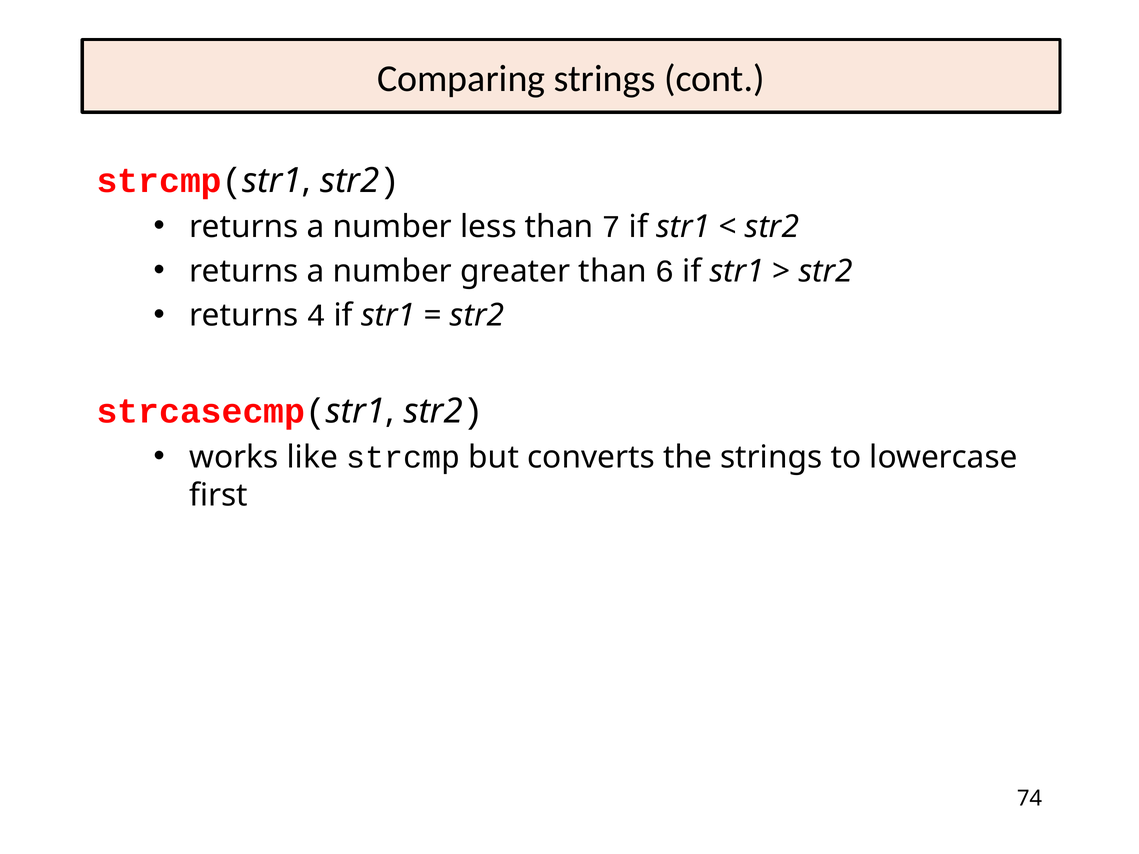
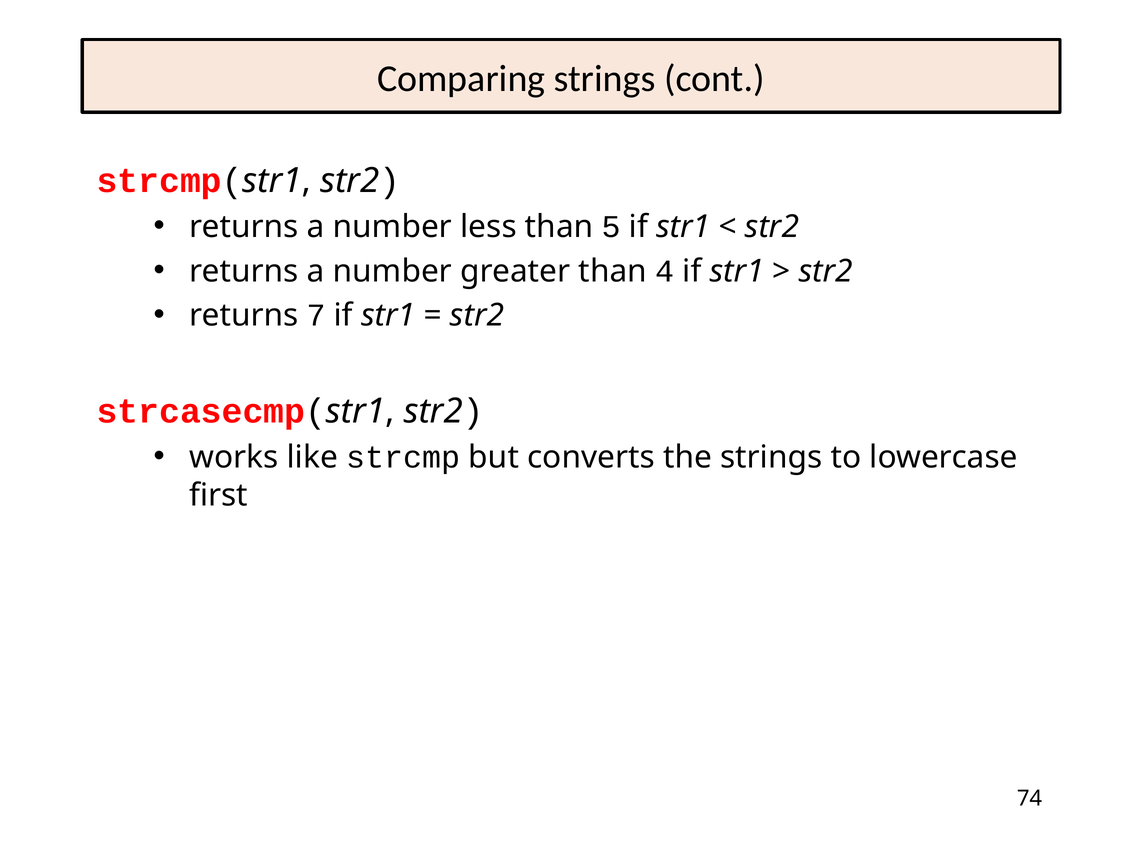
7: 7 -> 5
6: 6 -> 4
4: 4 -> 7
